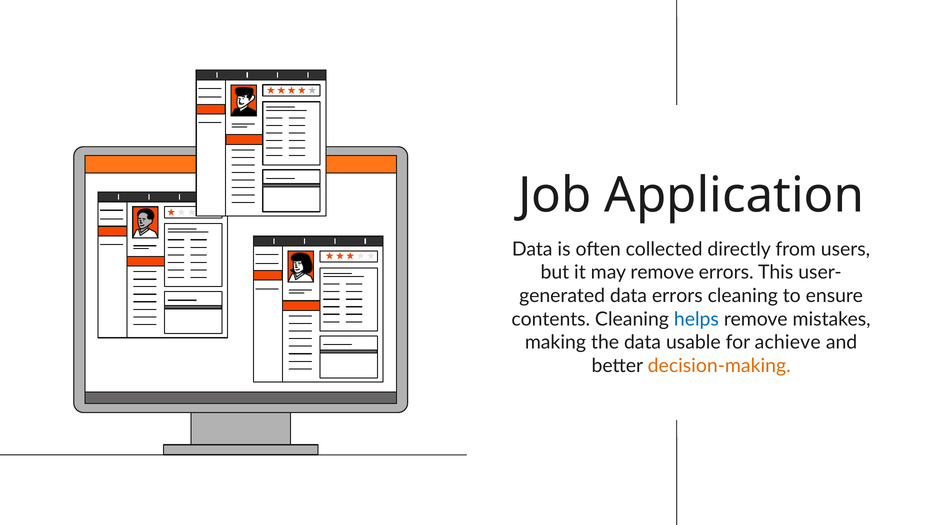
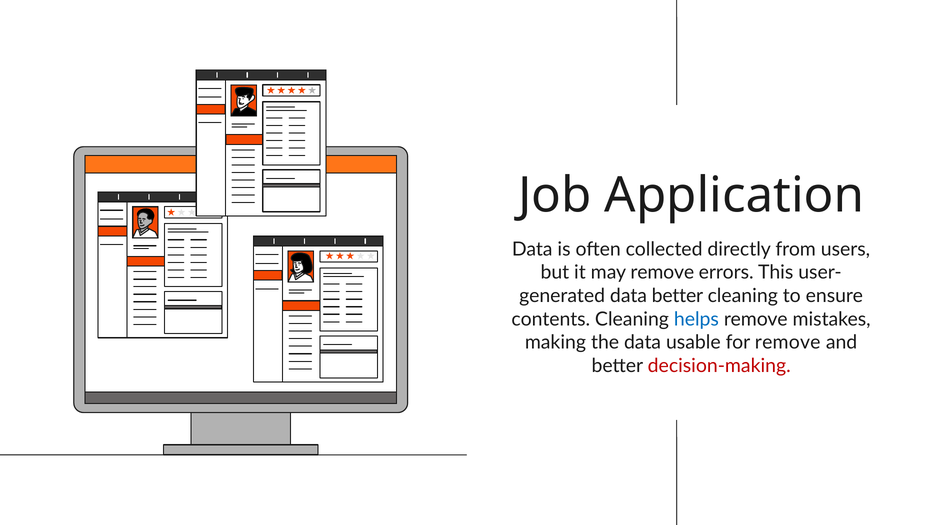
data errors: errors -> better
for achieve: achieve -> remove
decision-making colour: orange -> red
